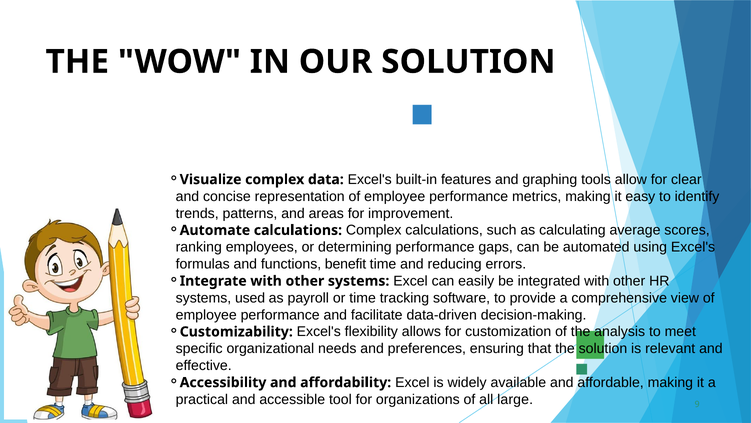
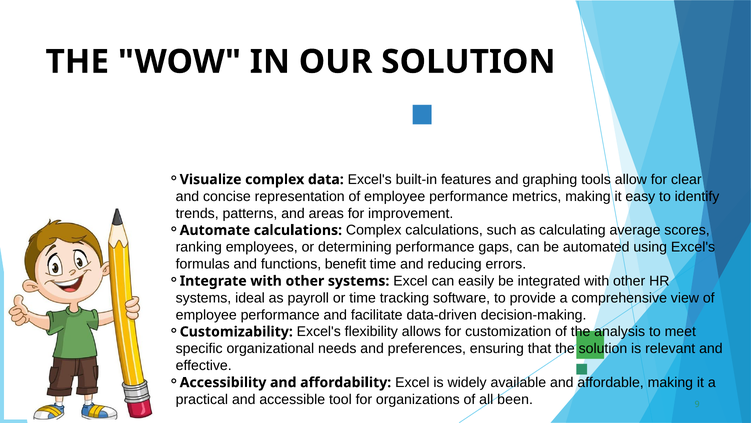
used: used -> ideal
large: large -> been
